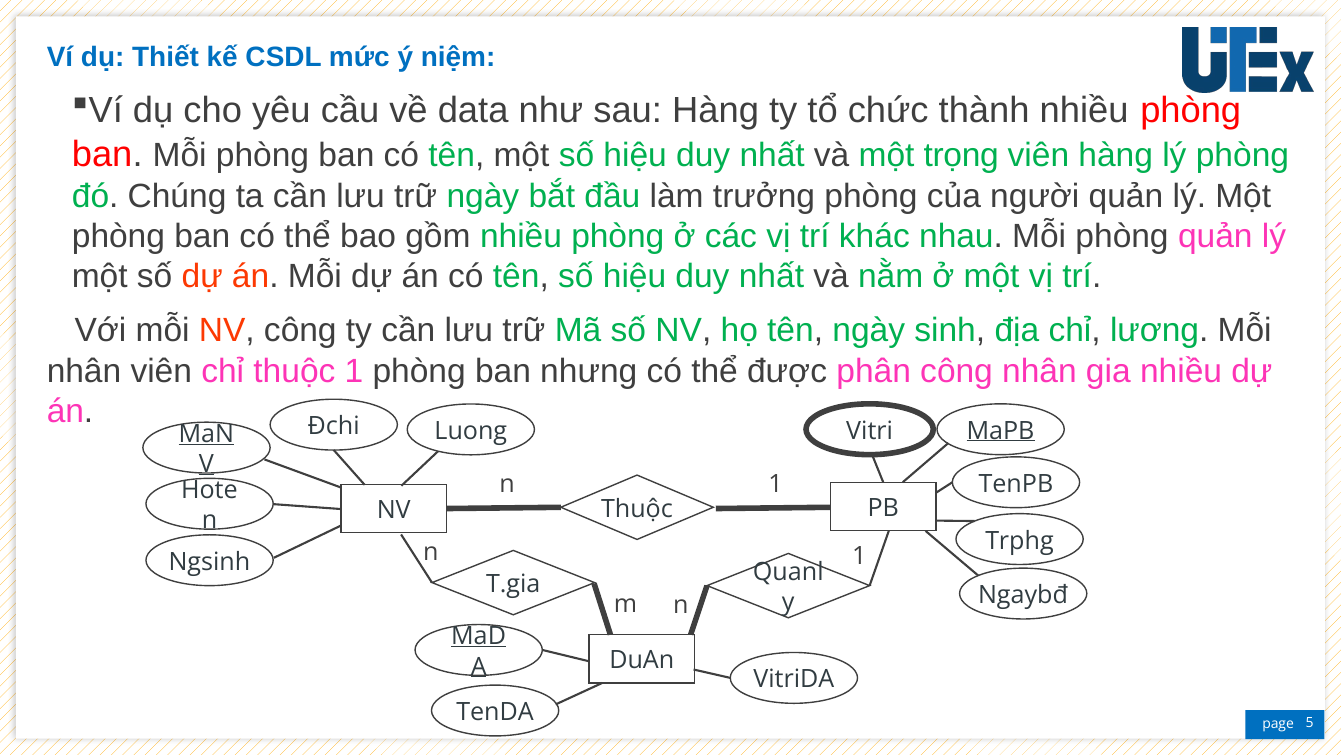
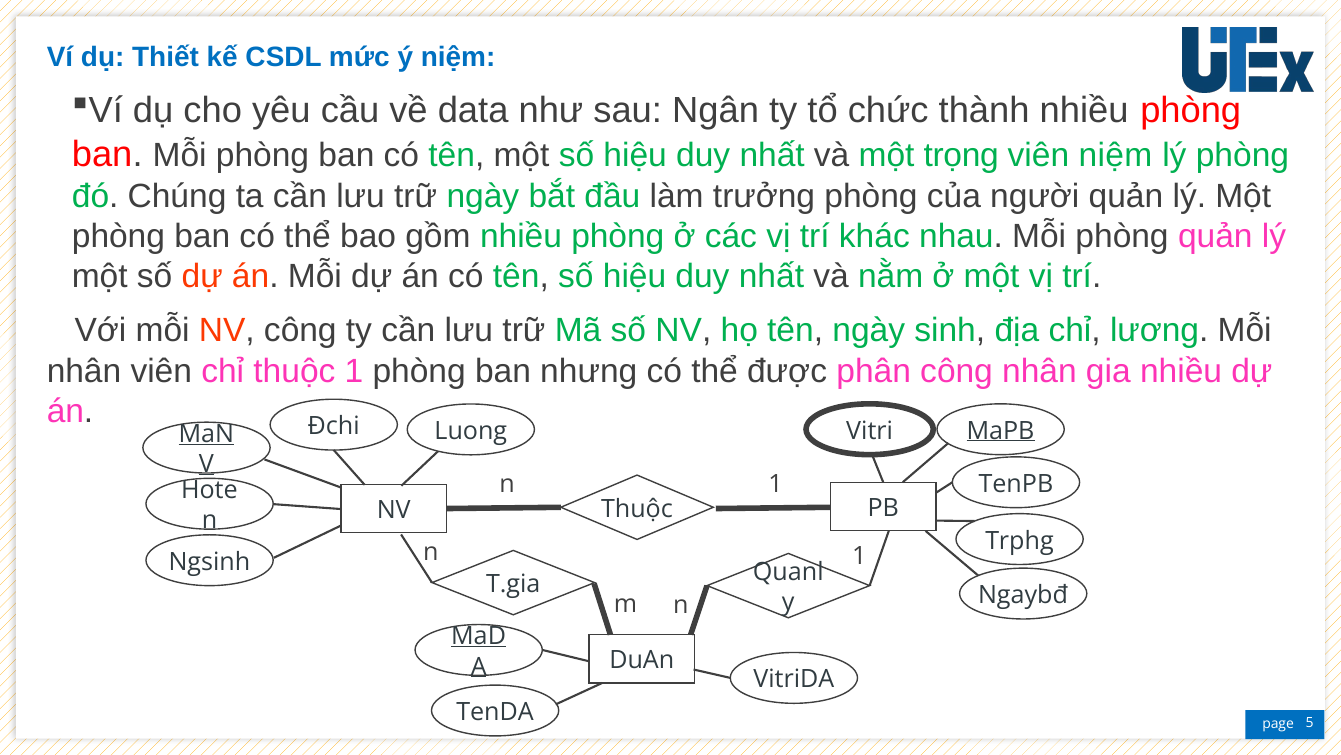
sau Hàng: Hàng -> Ngân
viên hàng: hàng -> niệm
